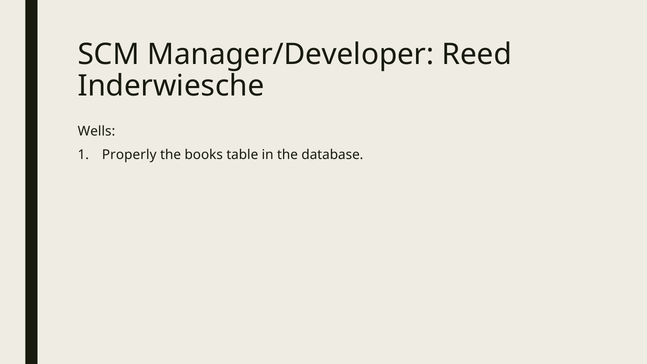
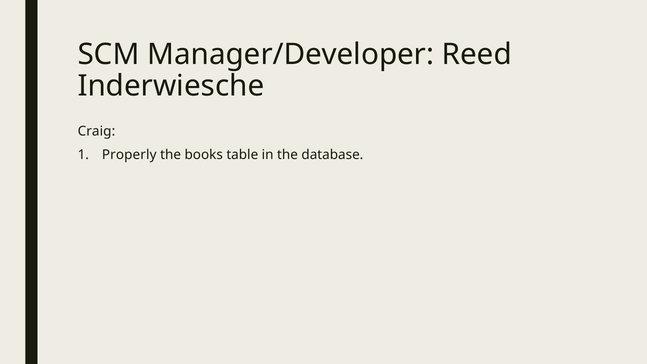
Wells: Wells -> Craig
